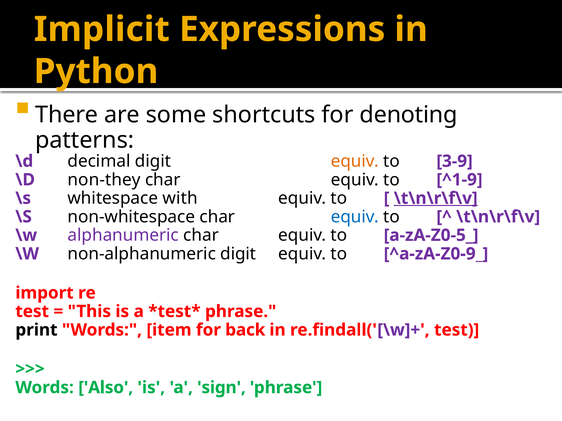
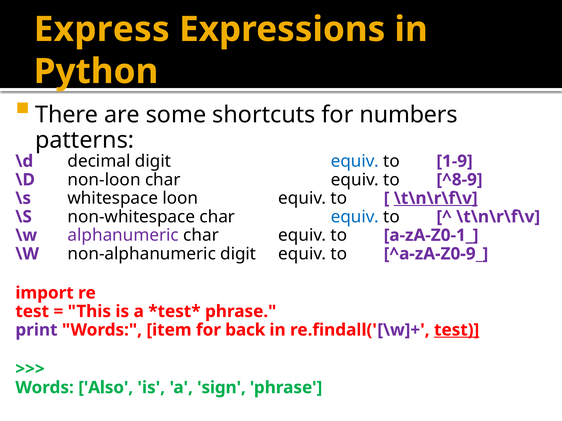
Implicit: Implicit -> Express
denoting: denoting -> numbers
equiv at (355, 161) colour: orange -> blue
3-9: 3-9 -> 1-9
non-they: non-they -> non-loon
^1-9: ^1-9 -> ^8-9
with: with -> loon
a-zA-Z0-5_: a-zA-Z0-5_ -> a-zA-Z0-1_
print colour: black -> purple
test at (457, 330) underline: none -> present
